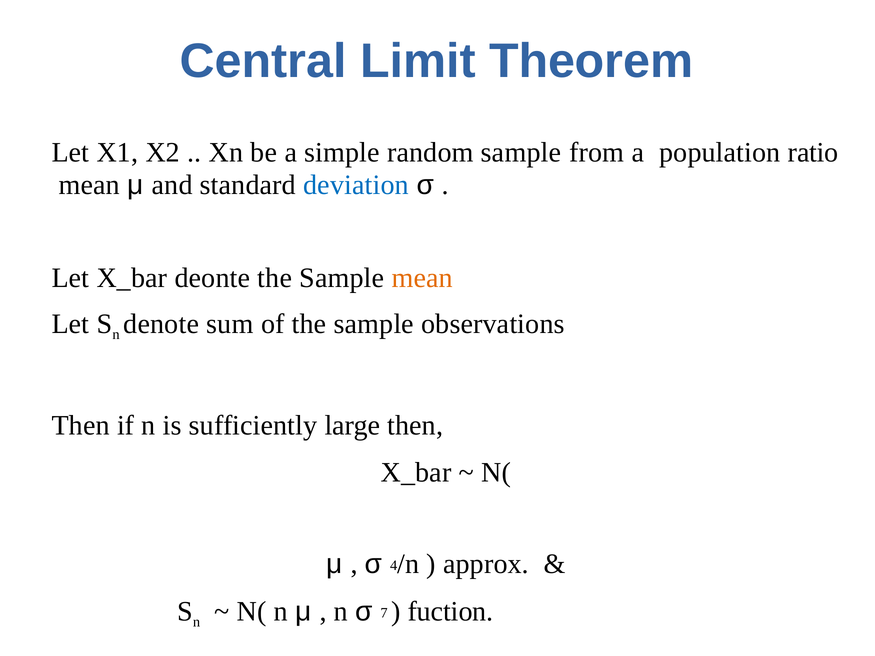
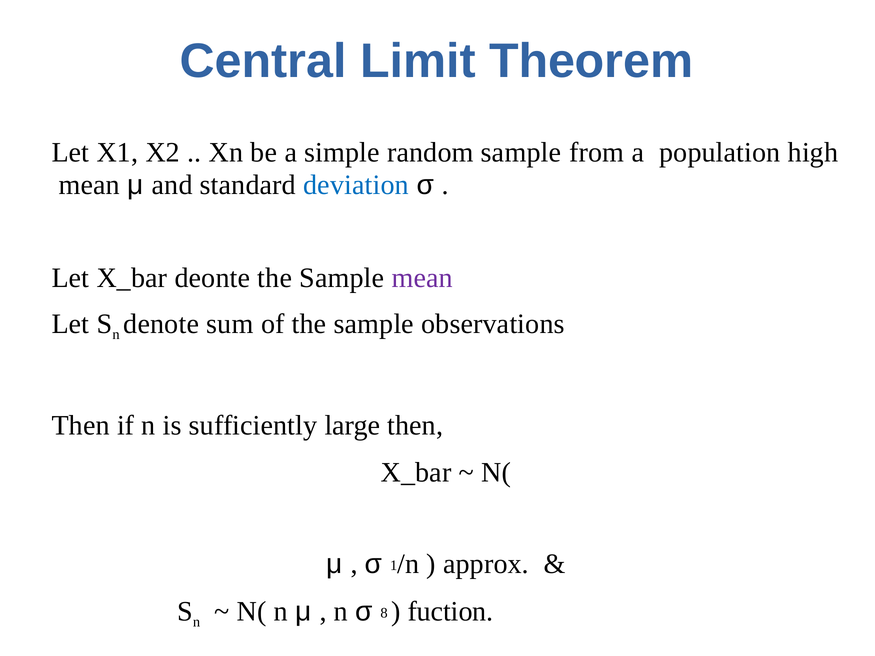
ratio: ratio -> high
mean at (422, 278) colour: orange -> purple
4: 4 -> 1
7: 7 -> 8
